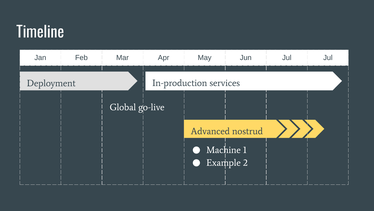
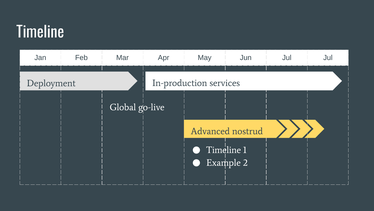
Machine at (224, 150): Machine -> Timeline
